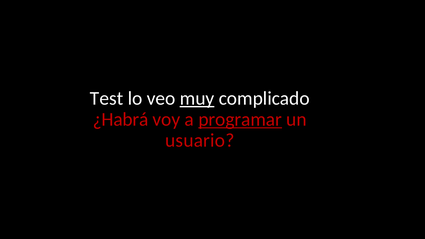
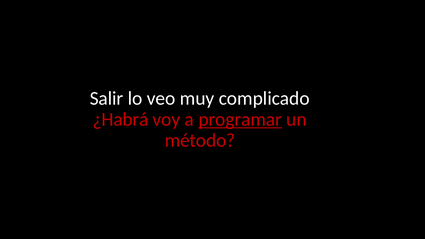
Test: Test -> Salir
muy underline: present -> none
usuario: usuario -> método
